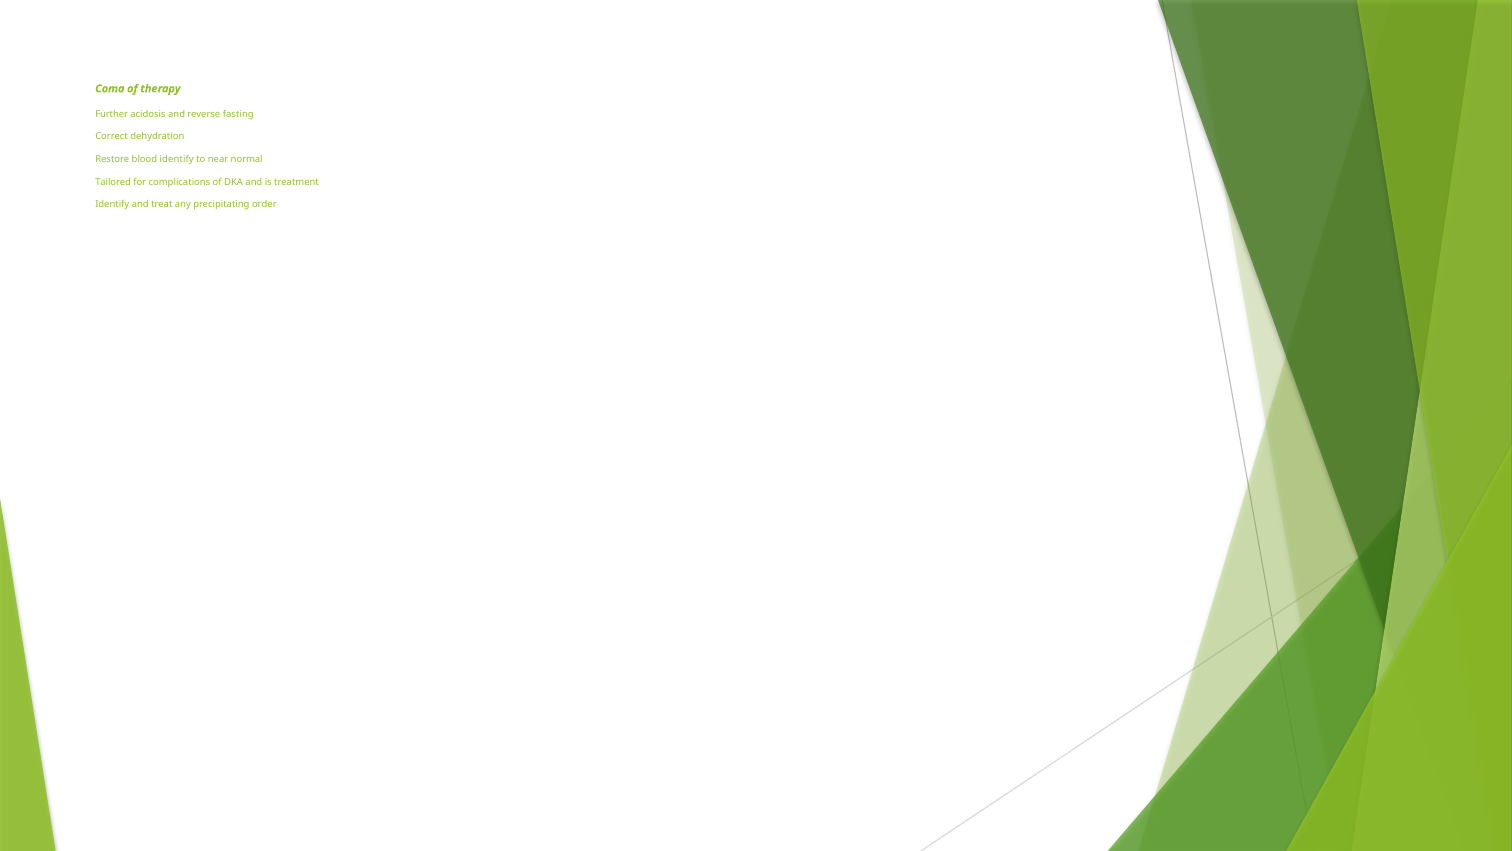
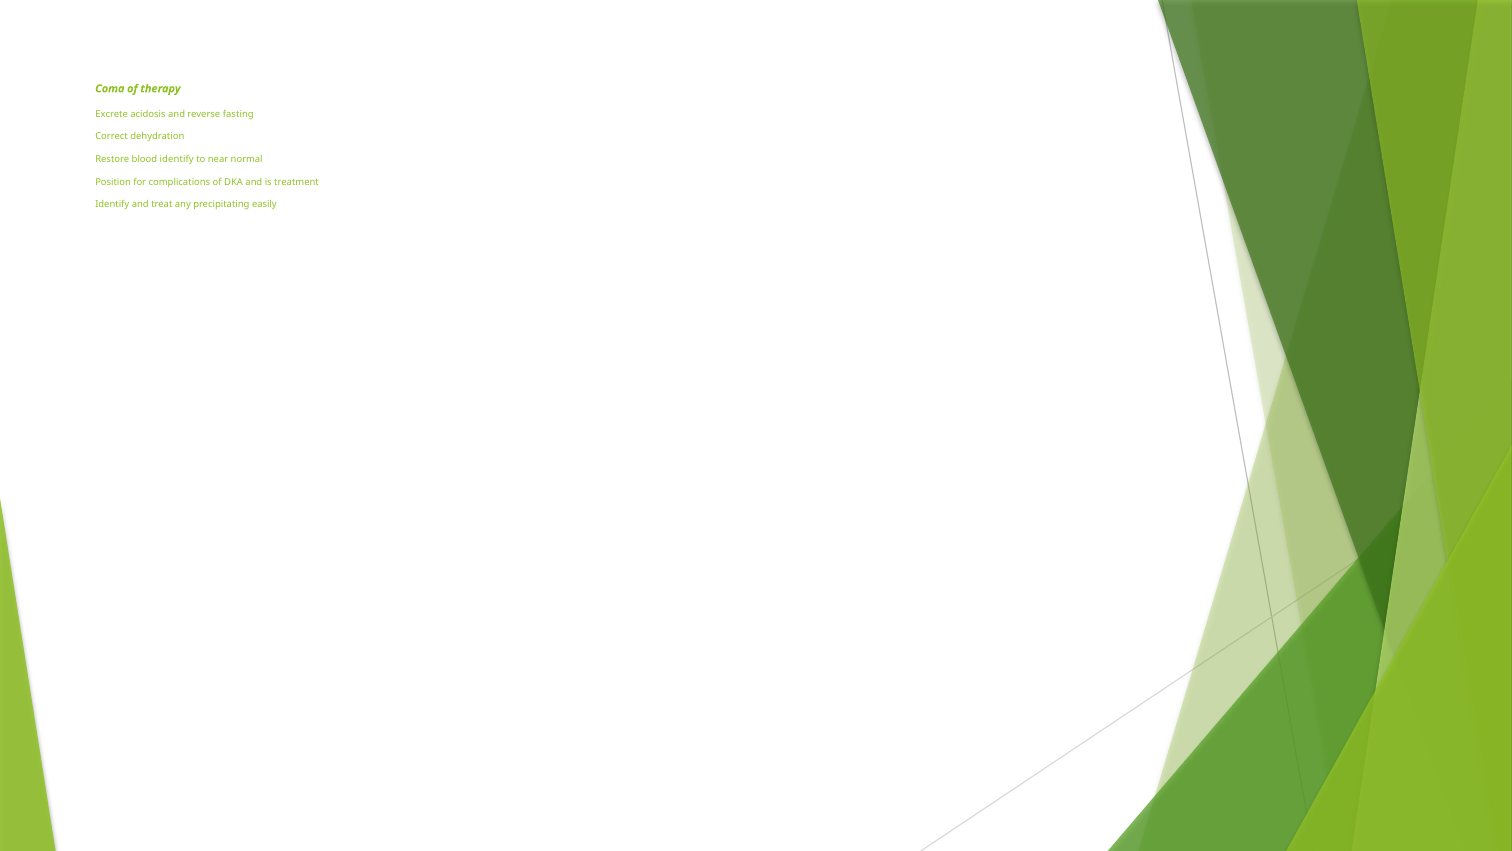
Further: Further -> Excrete
Tailored: Tailored -> Position
order: order -> easily
